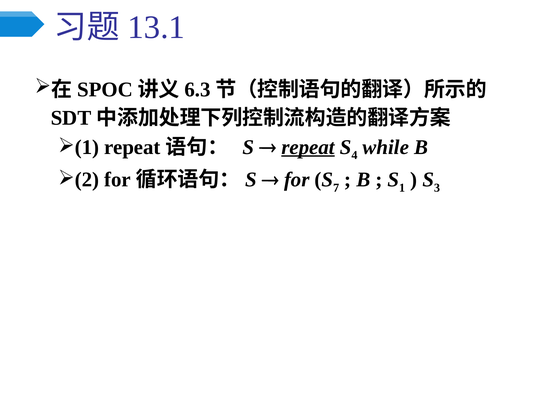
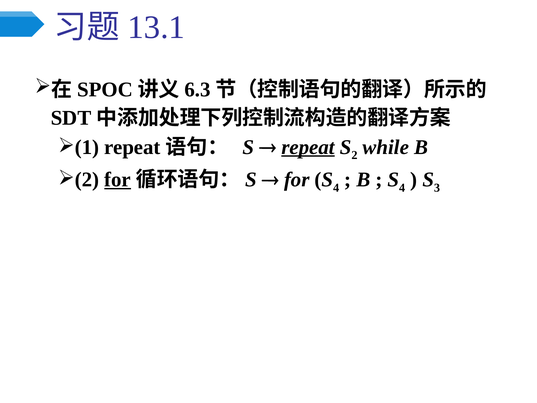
4: 4 -> 2
for at (118, 180) underline: none -> present
for S 7: 7 -> 4
1 at (402, 188): 1 -> 4
